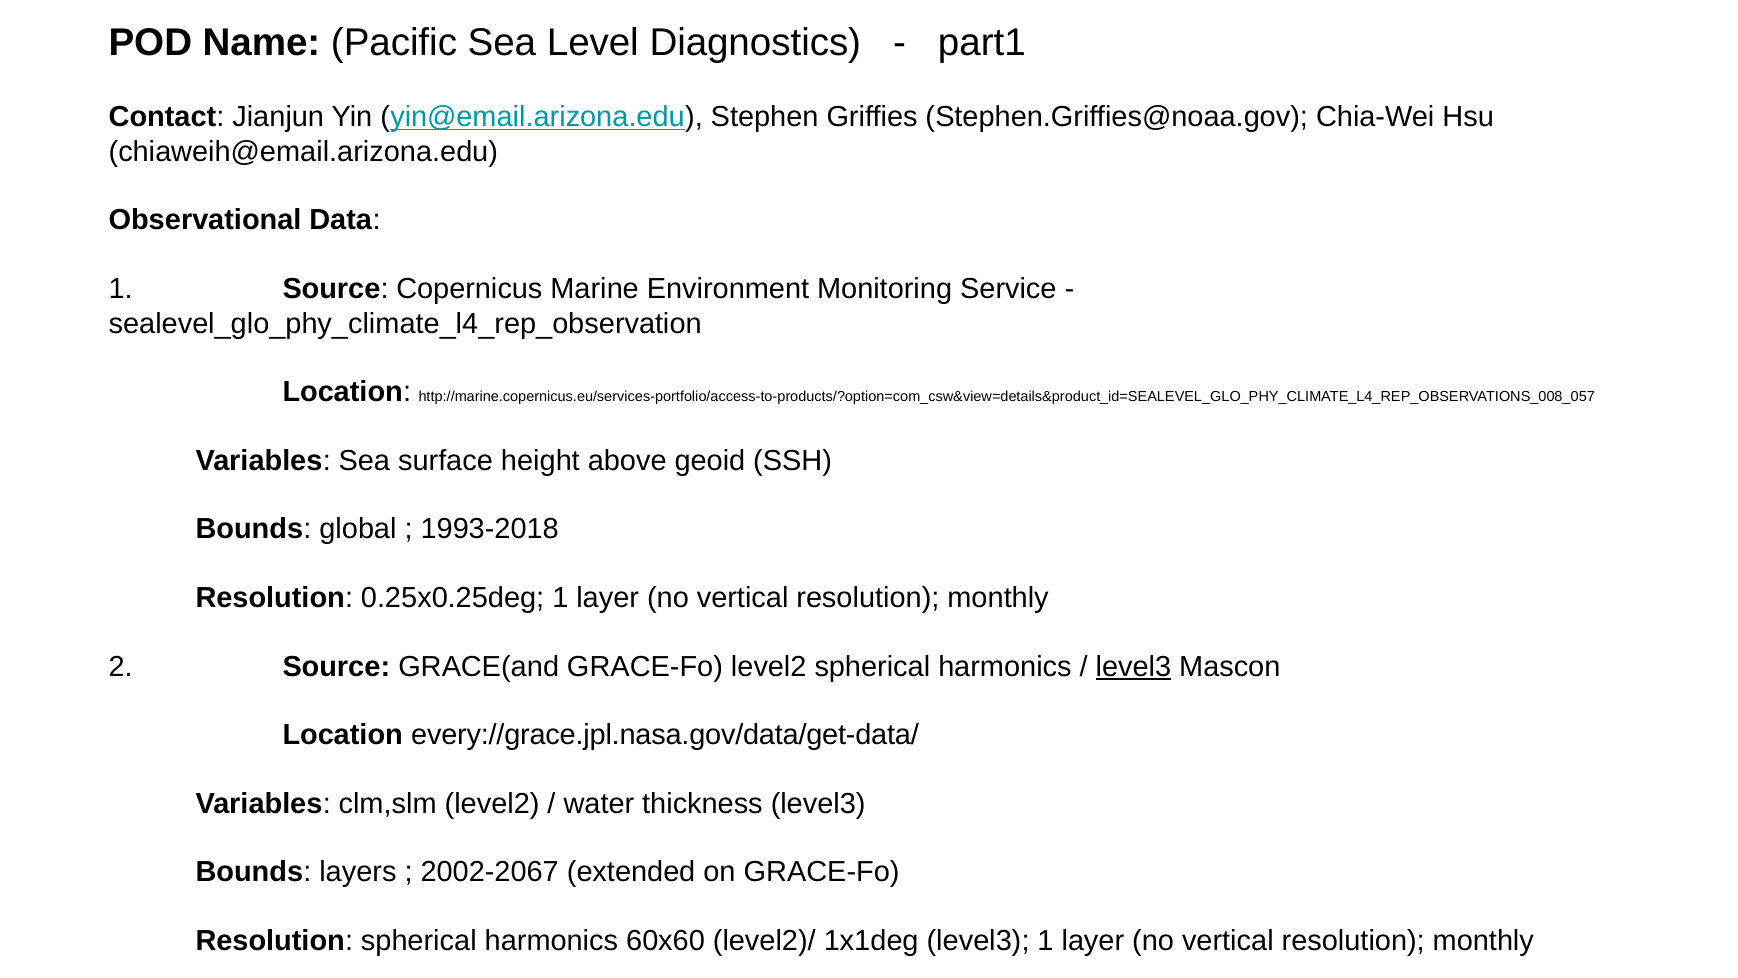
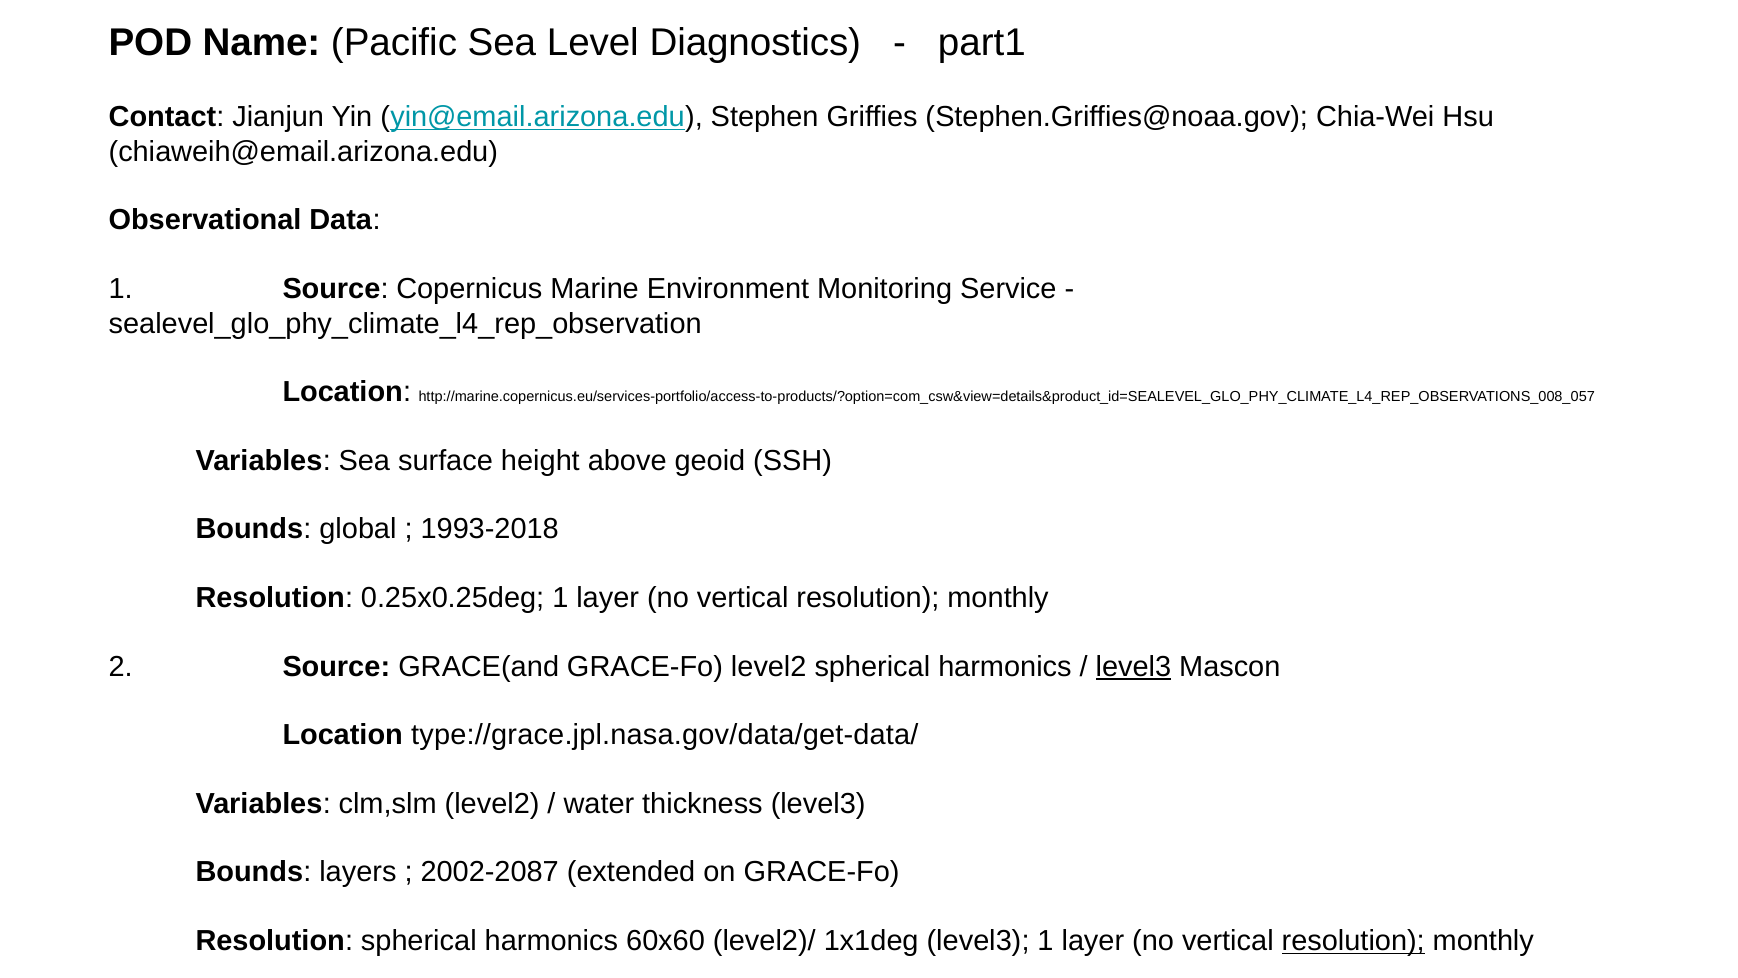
every://grace.jpl.nasa.gov/data/get-data/: every://grace.jpl.nasa.gov/data/get-data/ -> type://grace.jpl.nasa.gov/data/get-data/
2002-2067: 2002-2067 -> 2002-2087
resolution at (1353, 941) underline: none -> present
